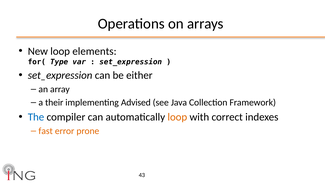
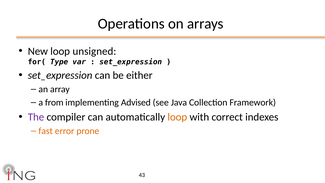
elements: elements -> unsigned
their: their -> from
The colour: blue -> purple
